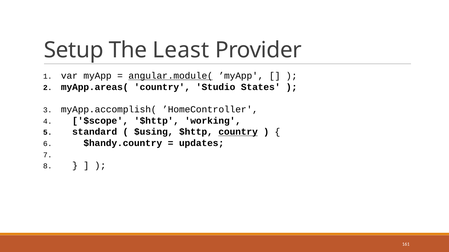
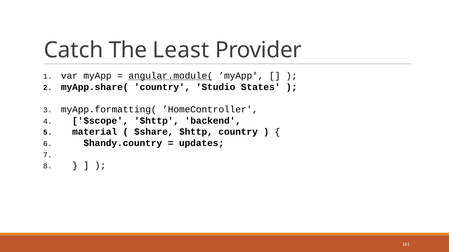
Setup: Setup -> Catch
myApp.areas(: myApp.areas( -> myApp.share(
myApp.accomplish(: myApp.accomplish( -> myApp.formatting(
working: working -> backend
standard: standard -> material
$using: $using -> $share
country at (238, 132) underline: present -> none
